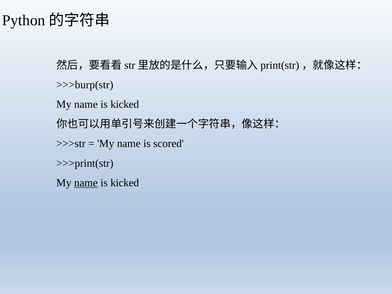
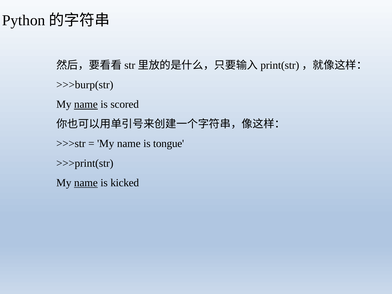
name at (86, 104) underline: none -> present
kicked at (125, 104): kicked -> scored
scored: scored -> tongue
